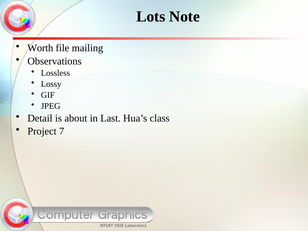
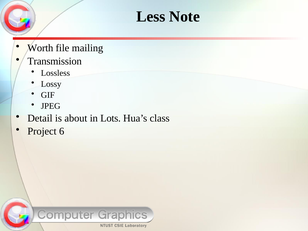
Lots: Lots -> Less
Observations: Observations -> Transmission
Last: Last -> Lots
7: 7 -> 6
